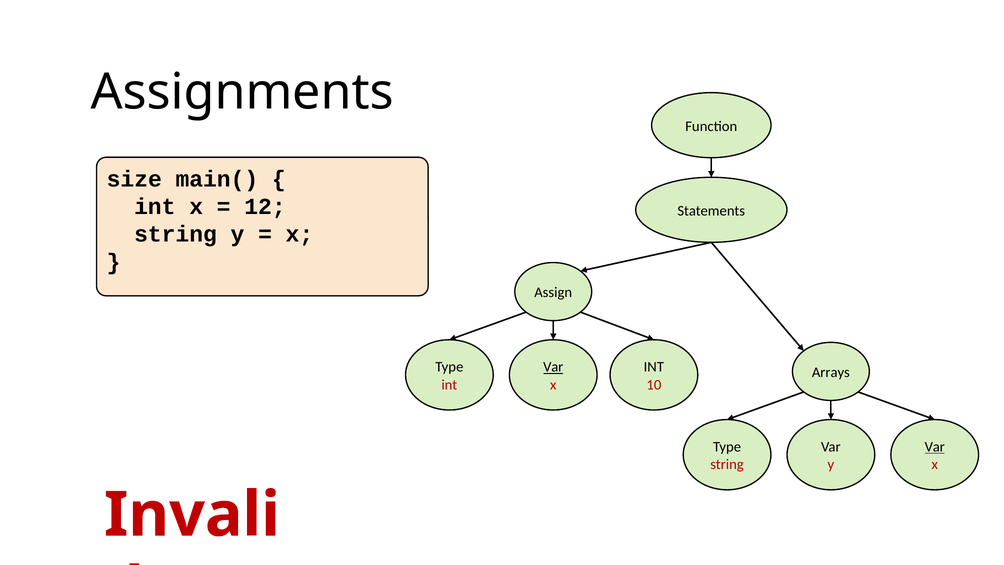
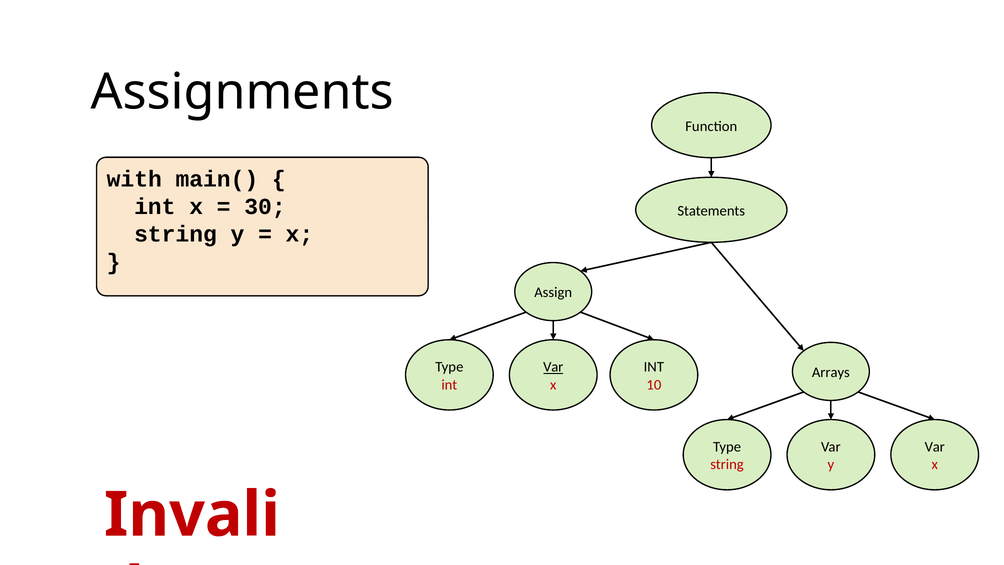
size: size -> with
12: 12 -> 30
Var at (935, 447) underline: present -> none
